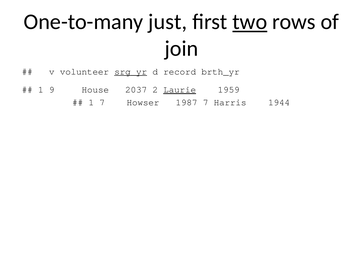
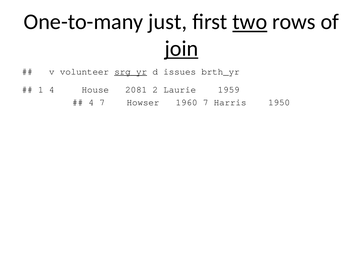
join underline: none -> present
record: record -> issues
1 9: 9 -> 4
2037: 2037 -> 2081
Laurie underline: present -> none
1 at (91, 102): 1 -> 4
1987: 1987 -> 1960
1944: 1944 -> 1950
